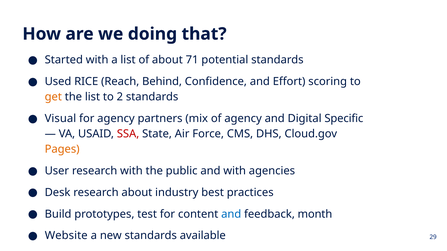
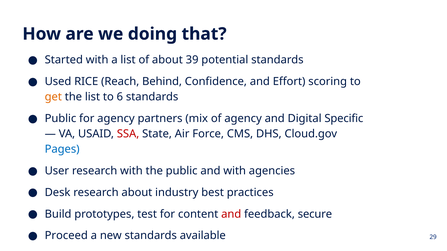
71: 71 -> 39
2: 2 -> 6
Visual at (60, 119): Visual -> Public
Pages colour: orange -> blue
and at (231, 214) colour: blue -> red
month: month -> secure
Website: Website -> Proceed
